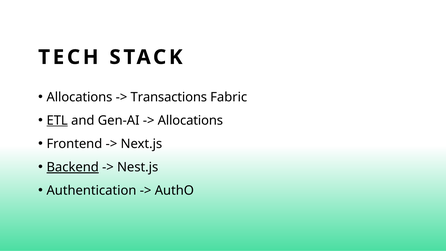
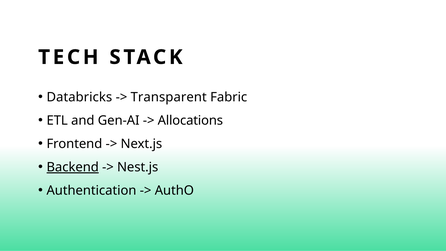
Allocations at (79, 97): Allocations -> Databricks
Transactions: Transactions -> Transparent
ETL underline: present -> none
